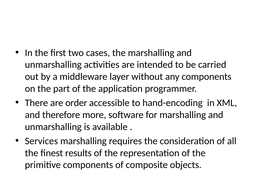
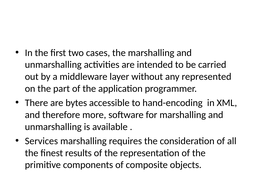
any components: components -> represented
order: order -> bytes
